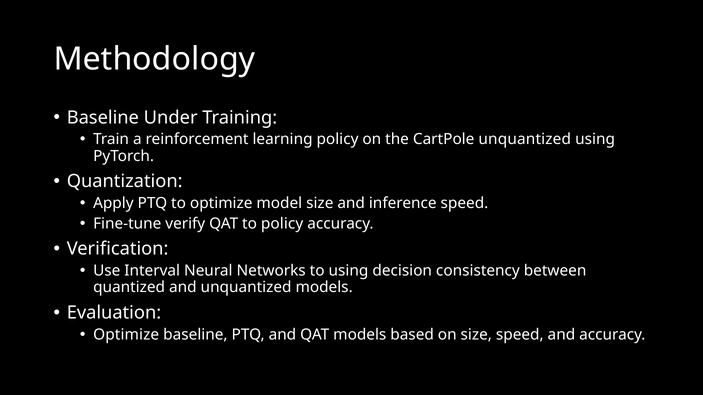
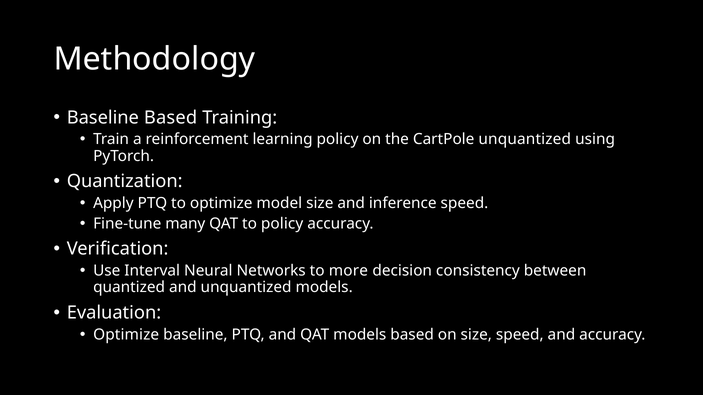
Baseline Under: Under -> Based
verify: verify -> many
to using: using -> more
